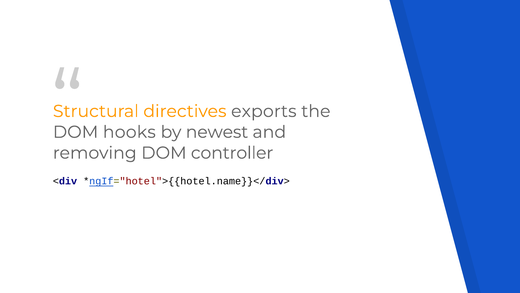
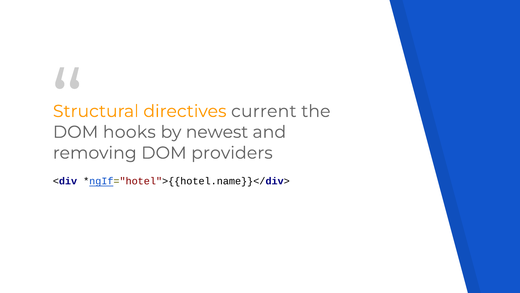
exports: exports -> current
controller: controller -> providers
